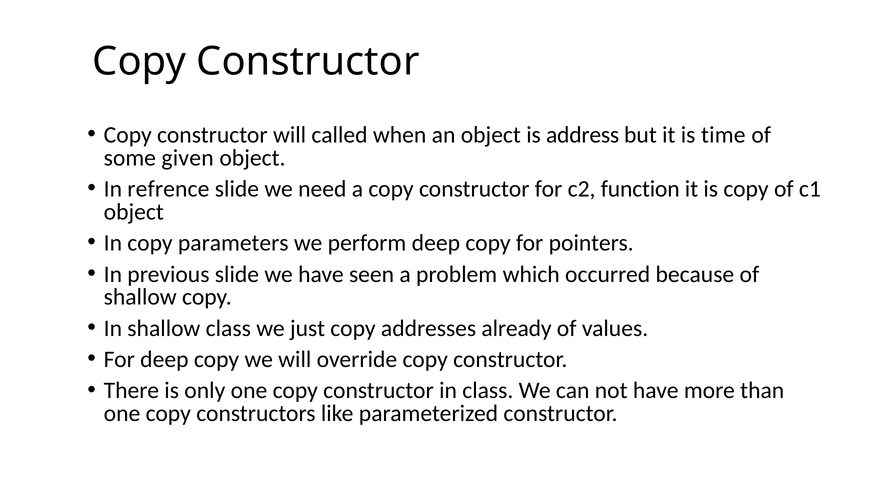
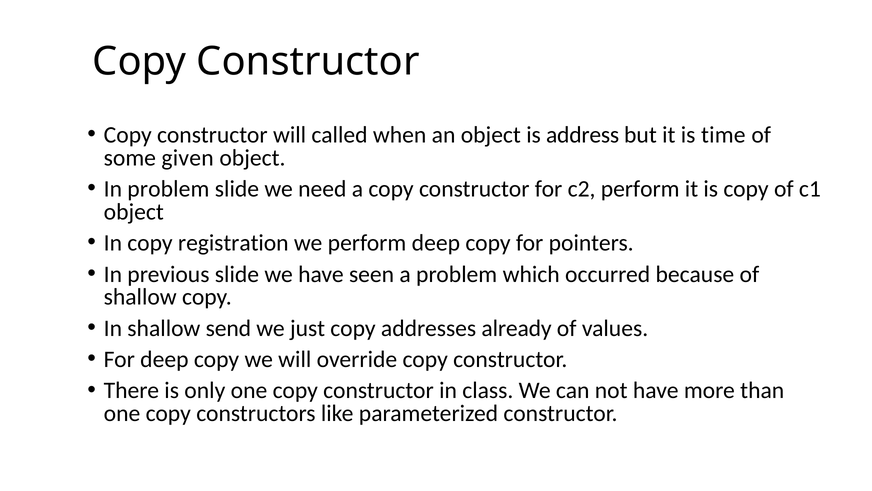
In refrence: refrence -> problem
c2 function: function -> perform
parameters: parameters -> registration
shallow class: class -> send
